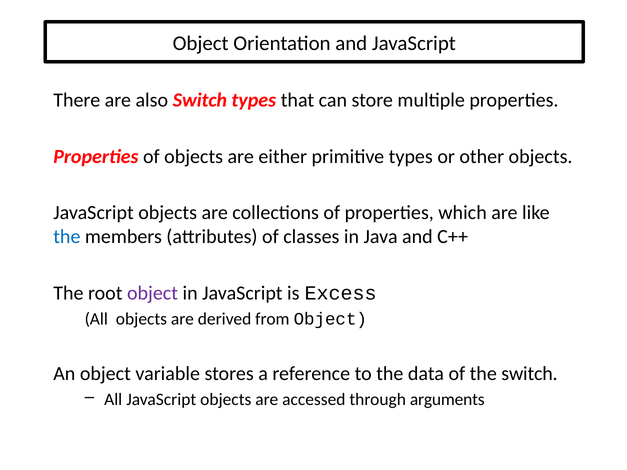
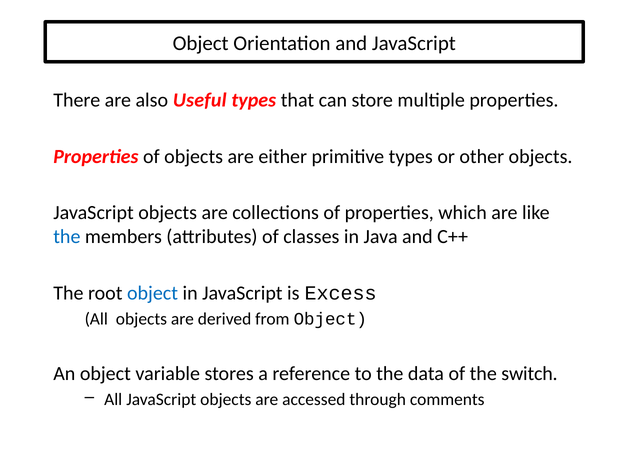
also Switch: Switch -> Useful
object at (153, 293) colour: purple -> blue
arguments: arguments -> comments
